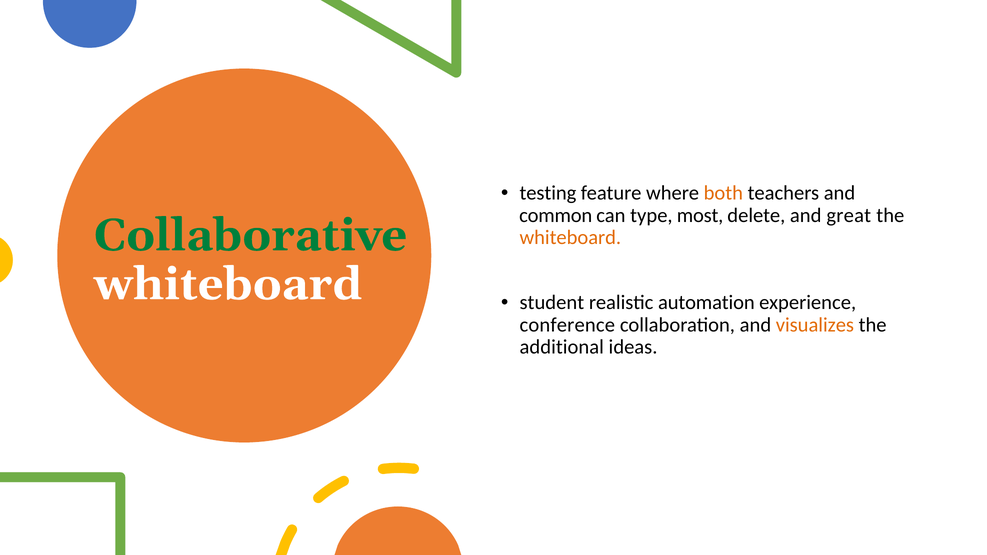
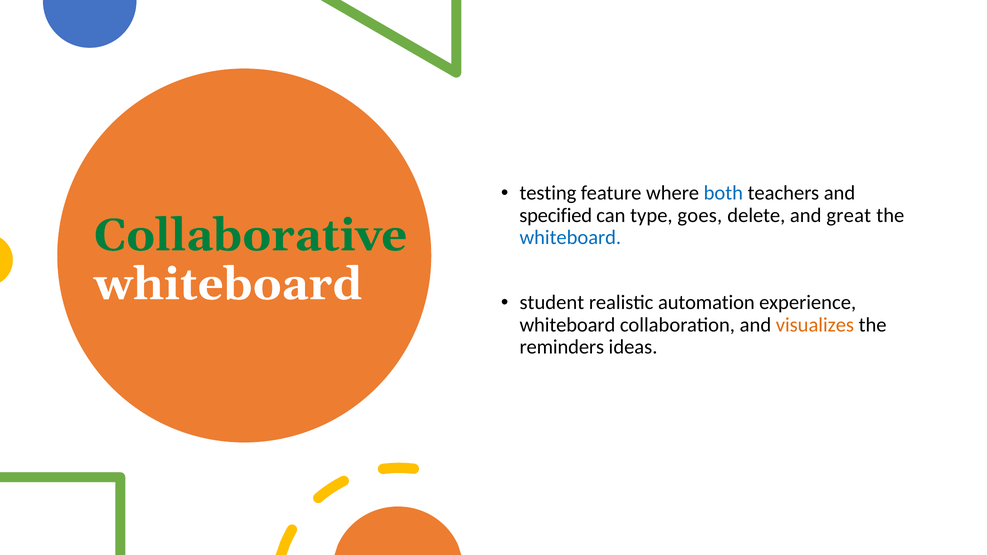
both colour: orange -> blue
common: common -> specified
most: most -> goes
whiteboard at (570, 238) colour: orange -> blue
conference at (567, 325): conference -> whiteboard
additional: additional -> reminders
